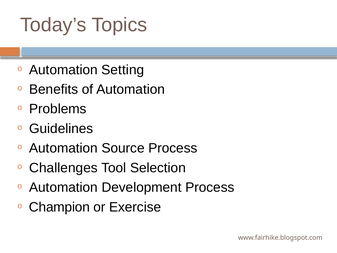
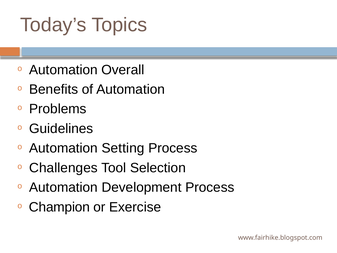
Setting: Setting -> Overall
Source: Source -> Setting
